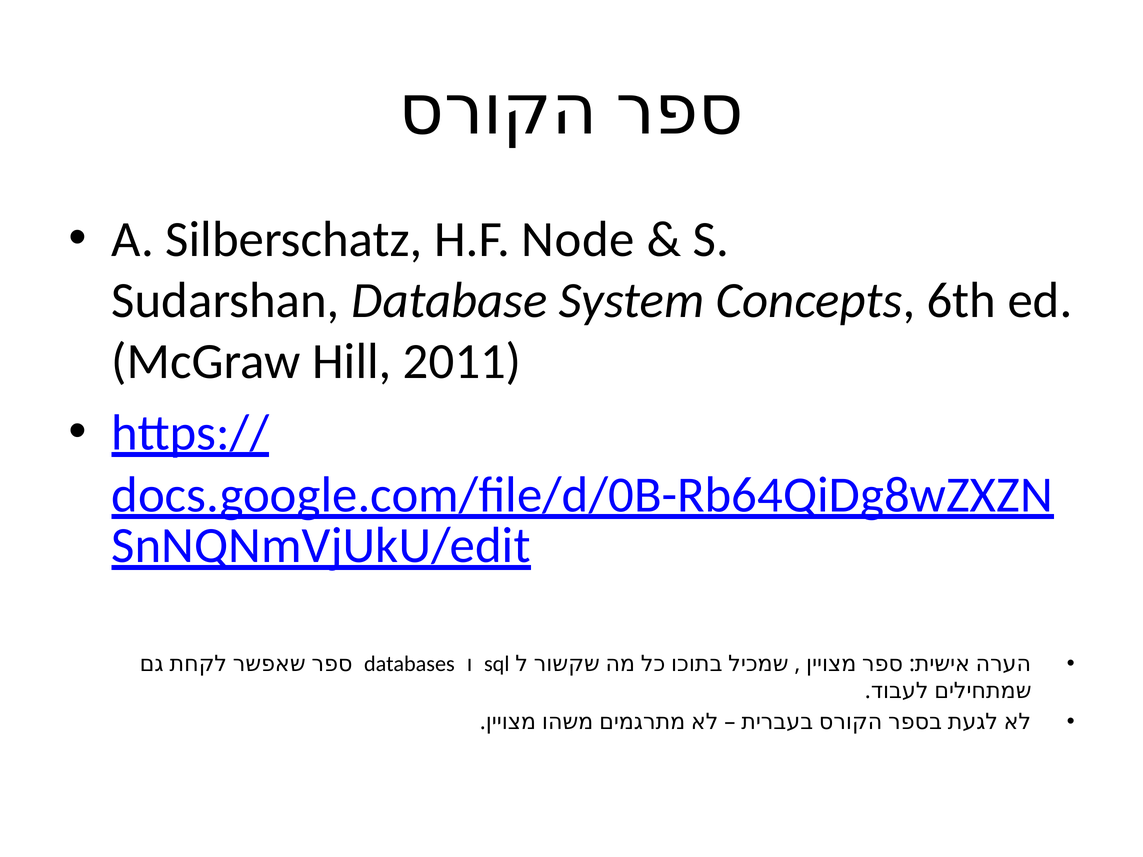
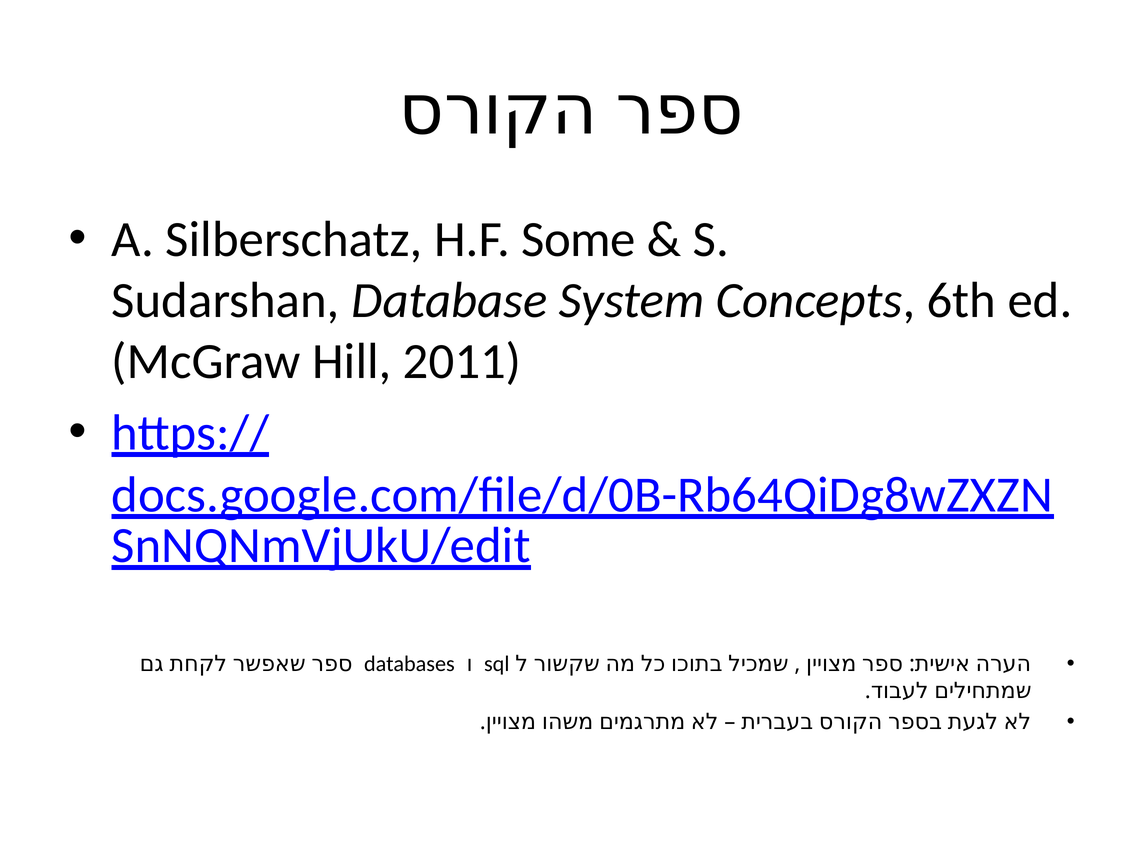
Node: Node -> Some
